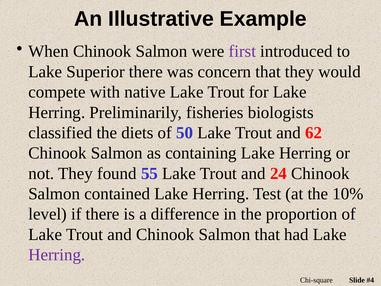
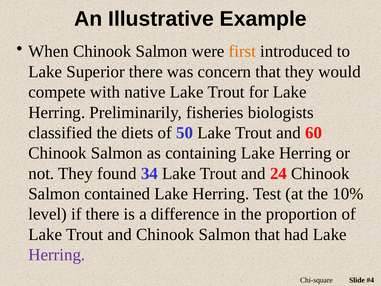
first colour: purple -> orange
62: 62 -> 60
55: 55 -> 34
